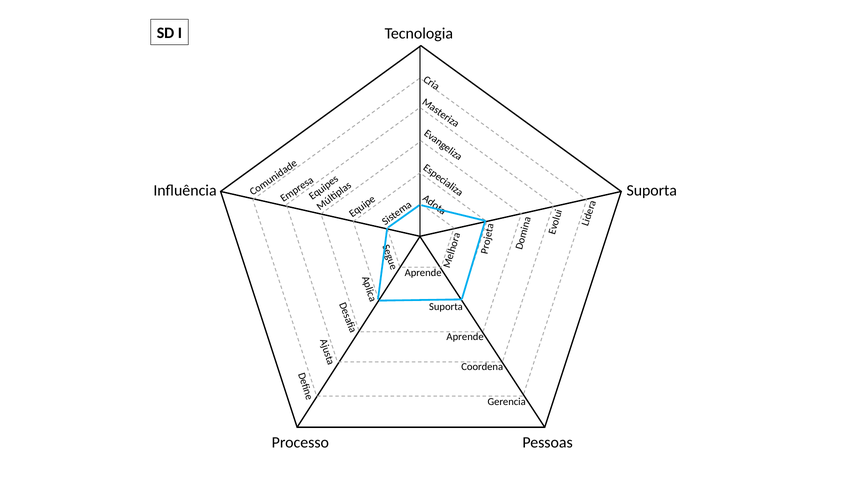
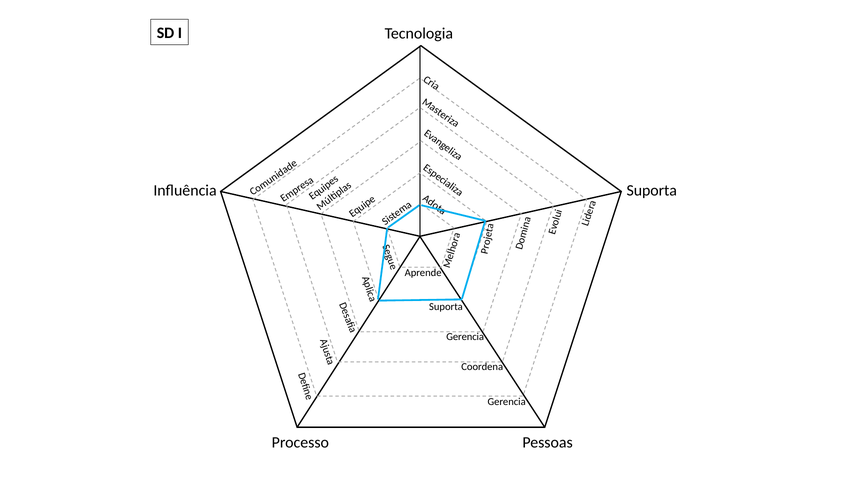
Aprende at (465, 337): Aprende -> Gerencia
